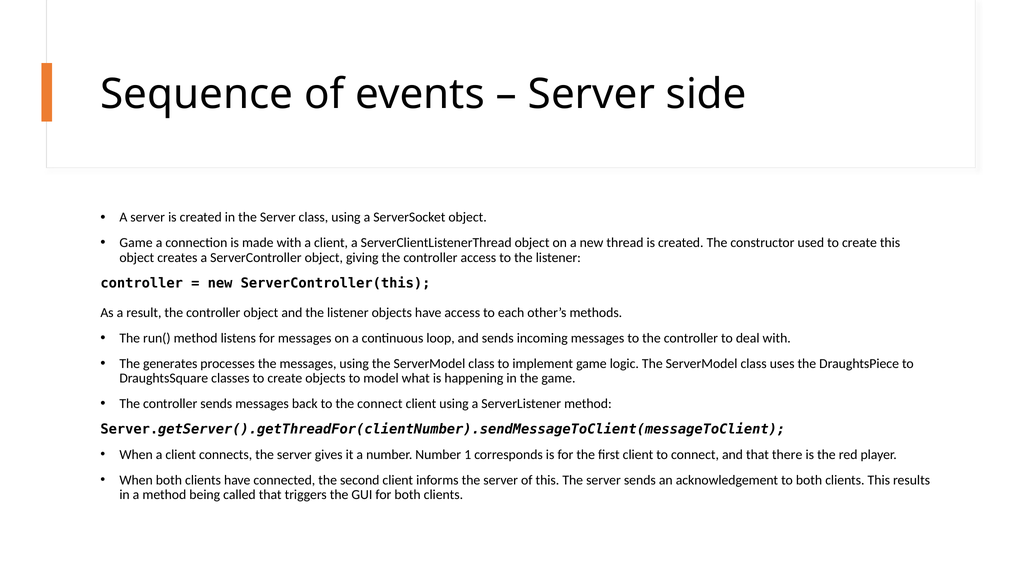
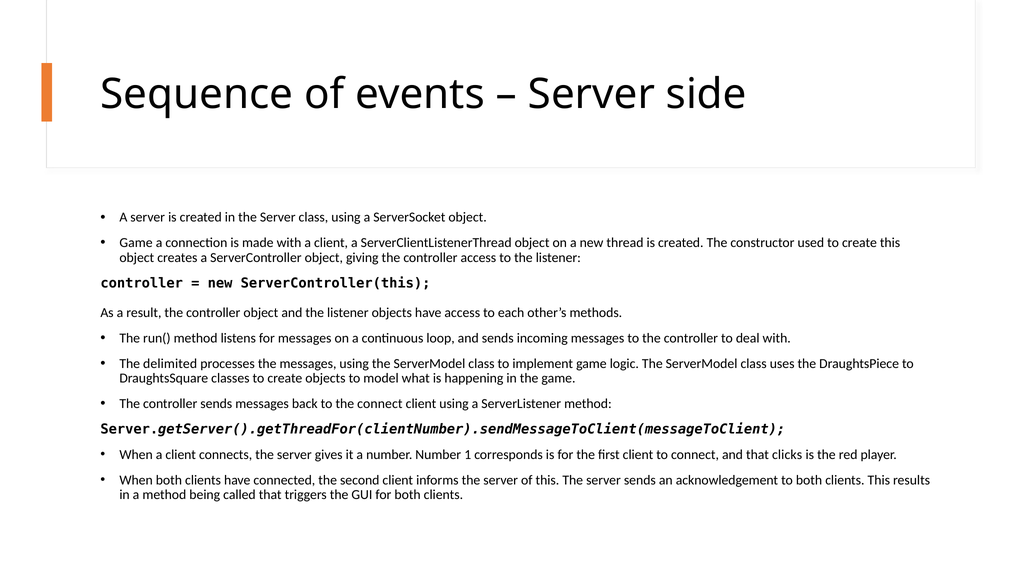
generates: generates -> delimited
there: there -> clicks
